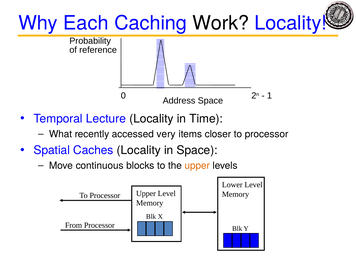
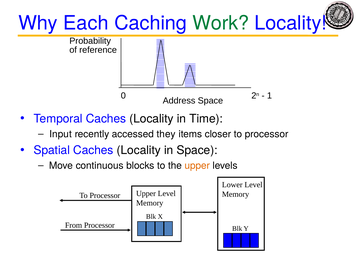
Work colour: black -> green
Temporal Lecture: Lecture -> Caches
What: What -> Input
very: very -> they
